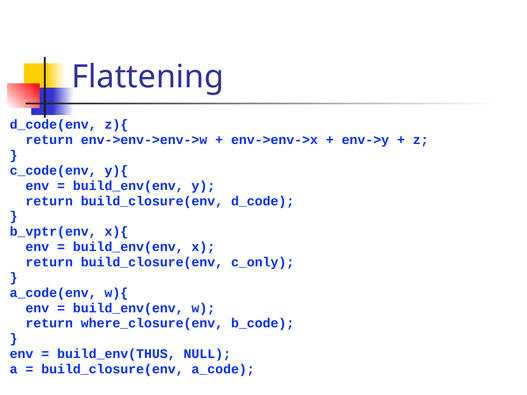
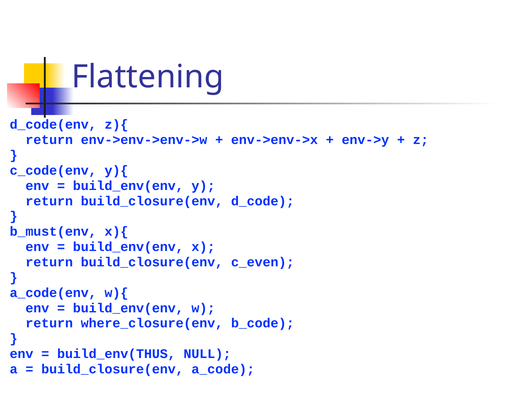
b_vptr(env: b_vptr(env -> b_must(env
c_only: c_only -> c_even
